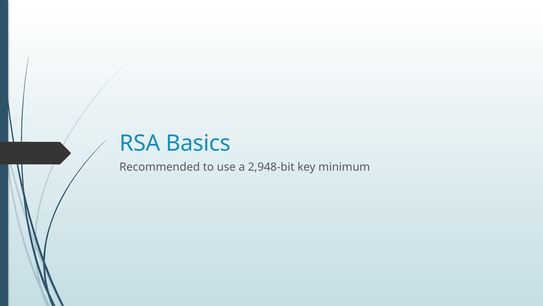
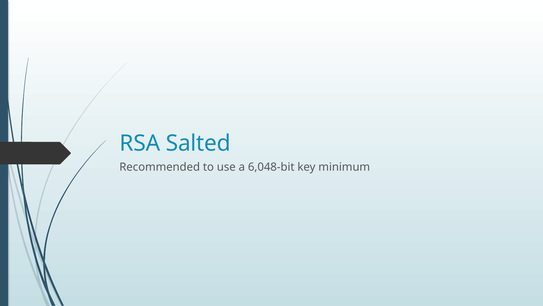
Basics: Basics -> Salted
2,948-bit: 2,948-bit -> 6,048-bit
